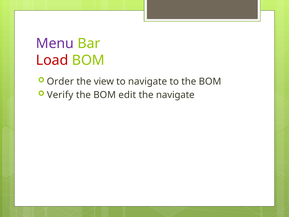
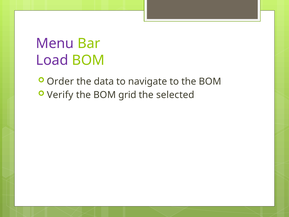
Load colour: red -> purple
view: view -> data
edit: edit -> grid
the navigate: navigate -> selected
